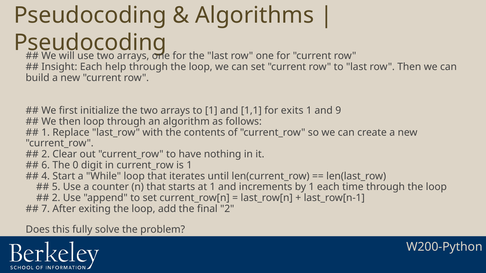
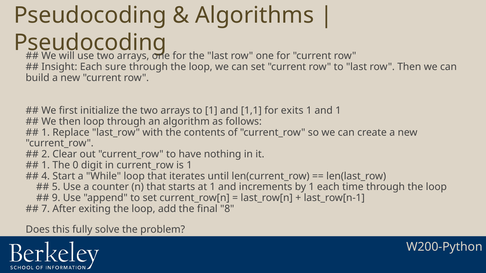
help: help -> sure
and 9: 9 -> 1
6 at (46, 165): 6 -> 1
2 at (56, 198): 2 -> 9
final 2: 2 -> 8
